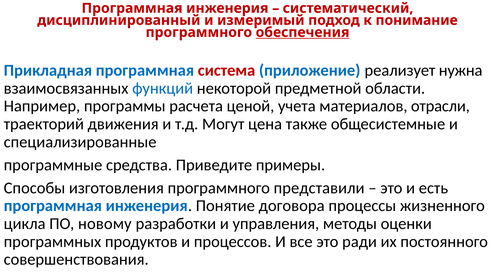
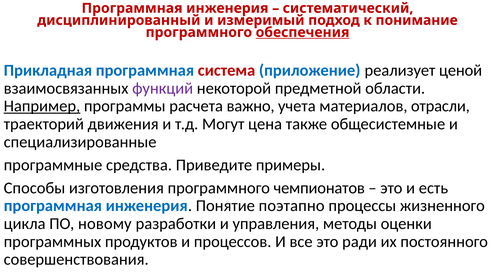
нужна: нужна -> ценой
функций colour: blue -> purple
Например underline: none -> present
ценой: ценой -> важно
представили: представили -> чемпионатов
договора: договора -> поэтапно
